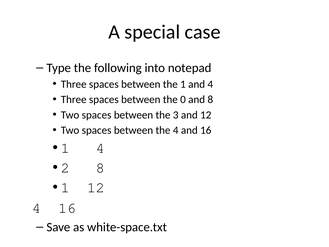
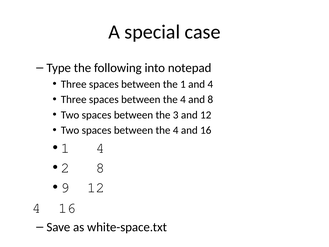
0 at (183, 99): 0 -> 4
1 at (65, 187): 1 -> 9
